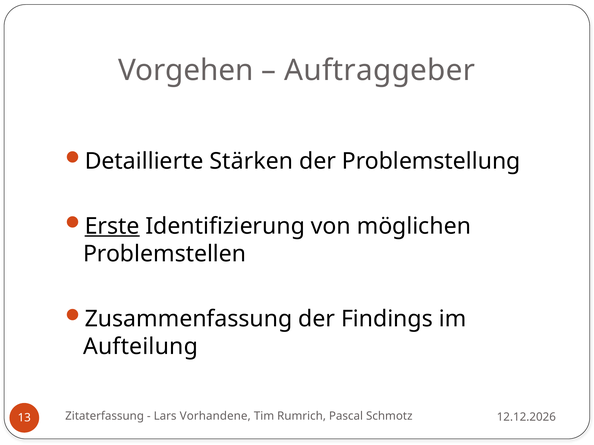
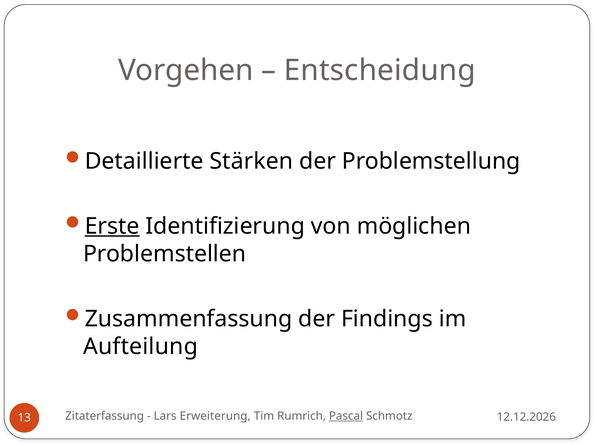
Auftraggeber: Auftraggeber -> Entscheidung
Vorhandene: Vorhandene -> Erweiterung
Pascal underline: none -> present
